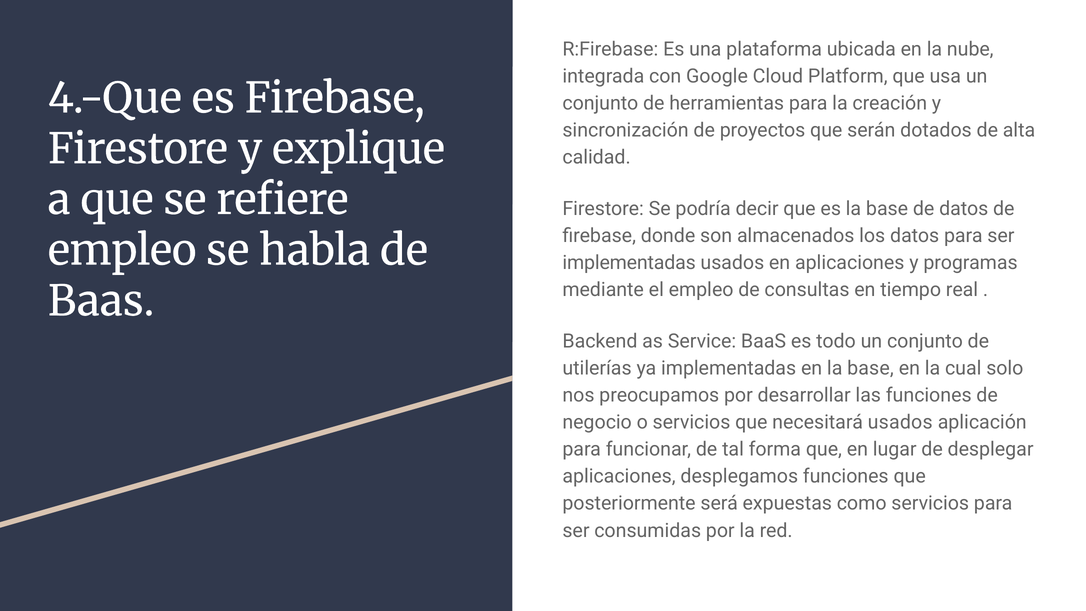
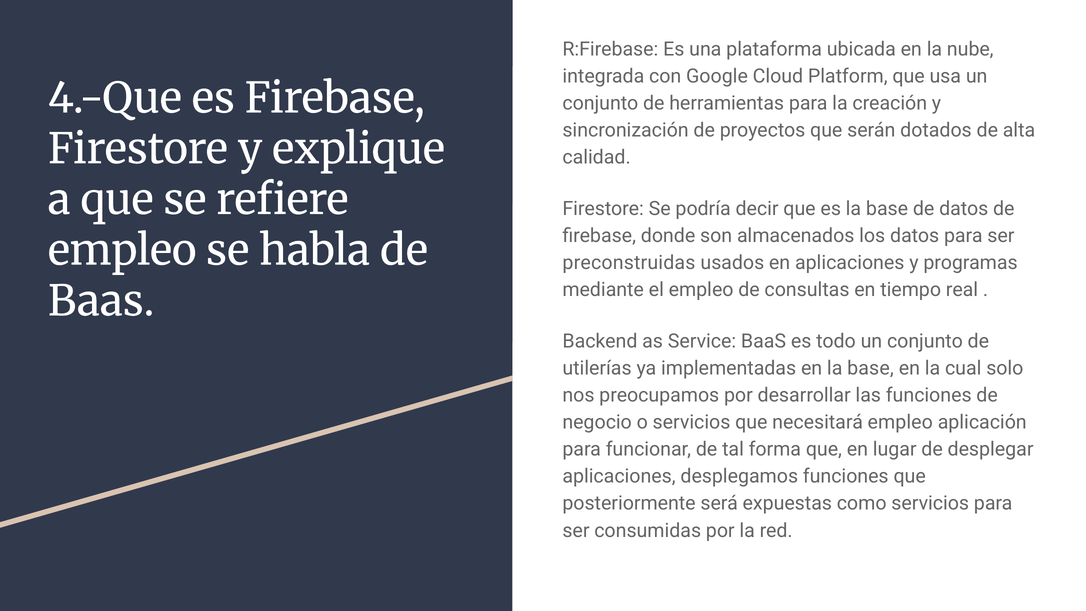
implementadas at (629, 263): implementadas -> preconstruidas
necesitará usados: usados -> empleo
